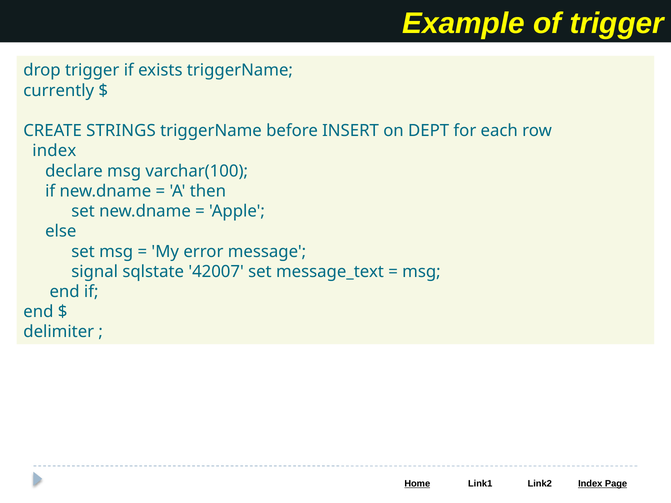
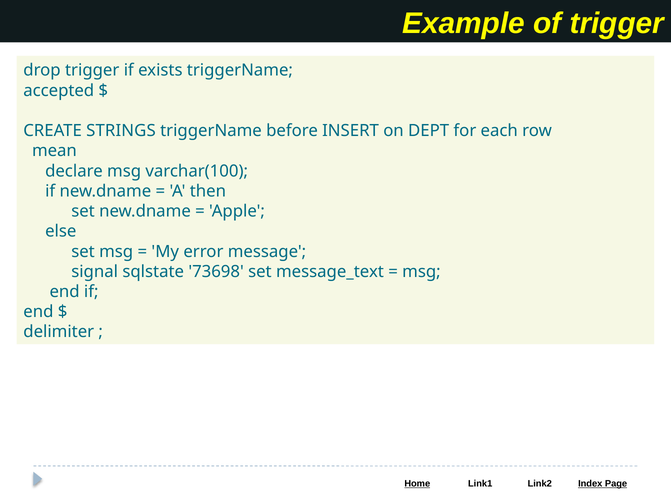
currently: currently -> accepted
index at (54, 151): index -> mean
42007: 42007 -> 73698
